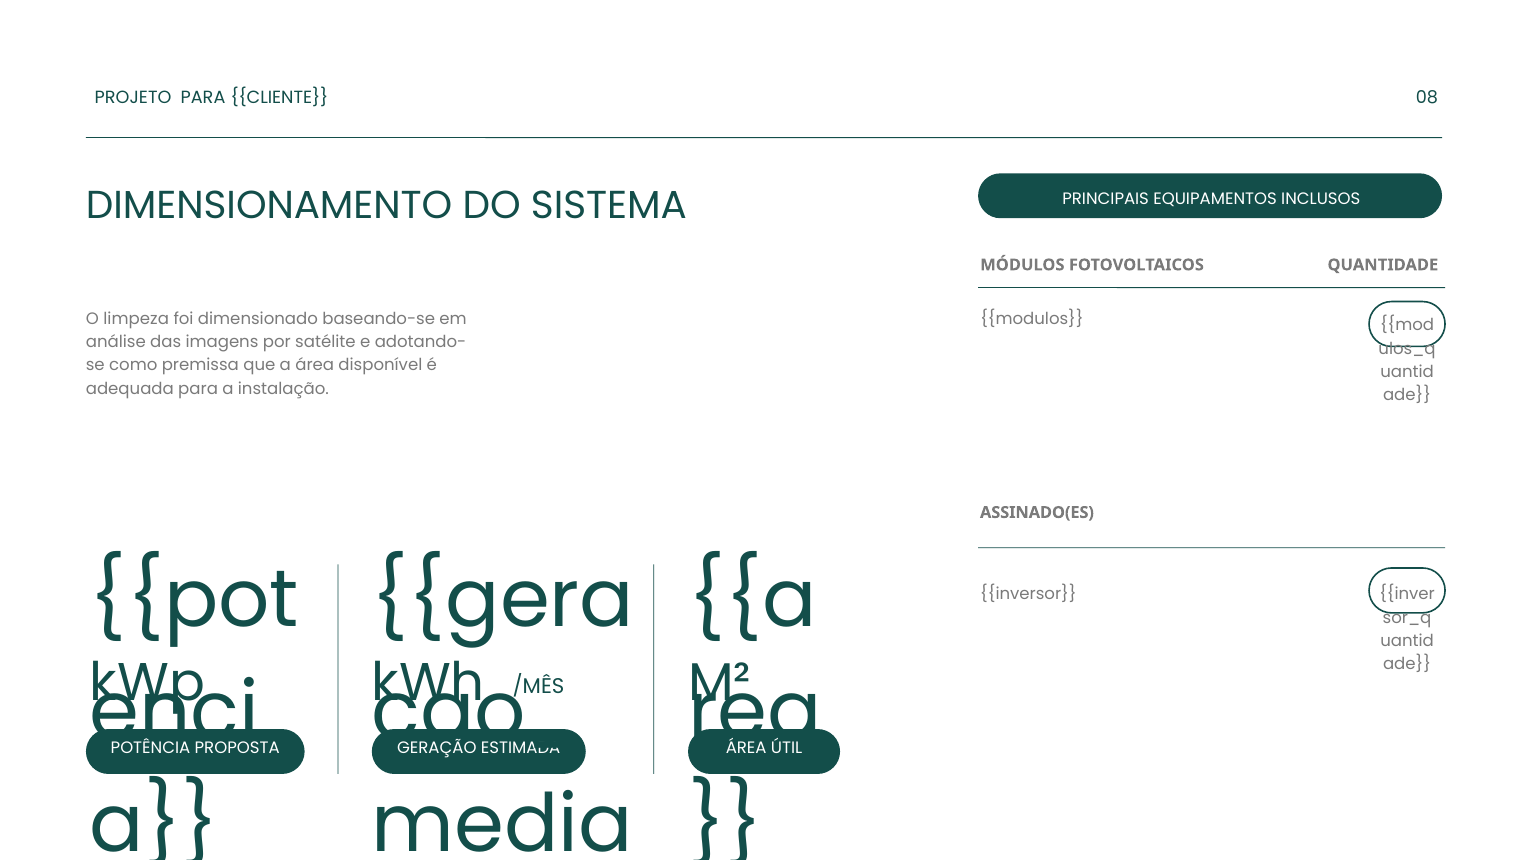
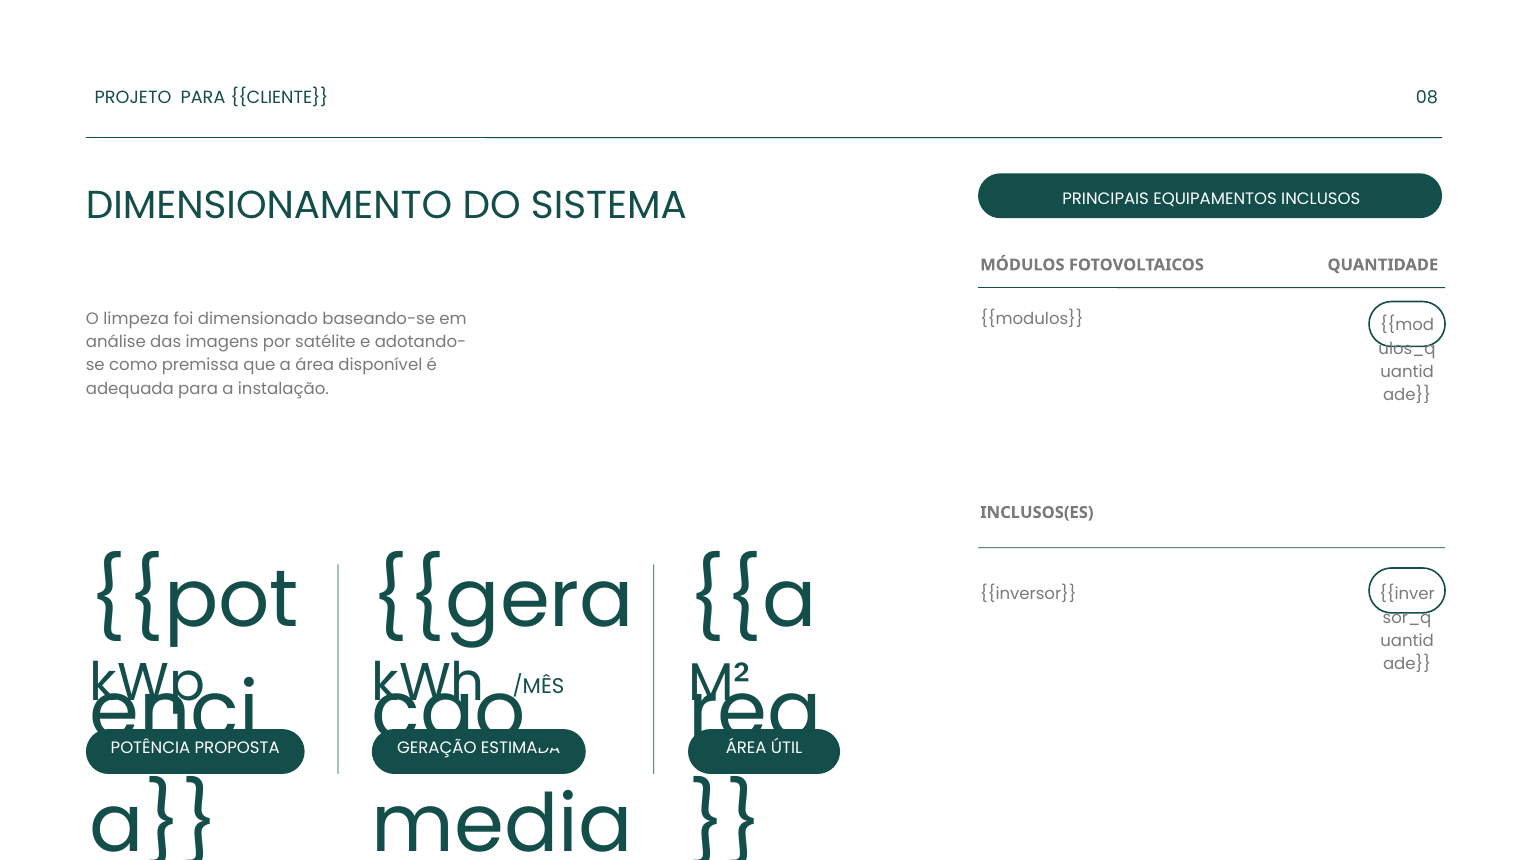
ASSINADO(ES: ASSINADO(ES -> INCLUSOS(ES
